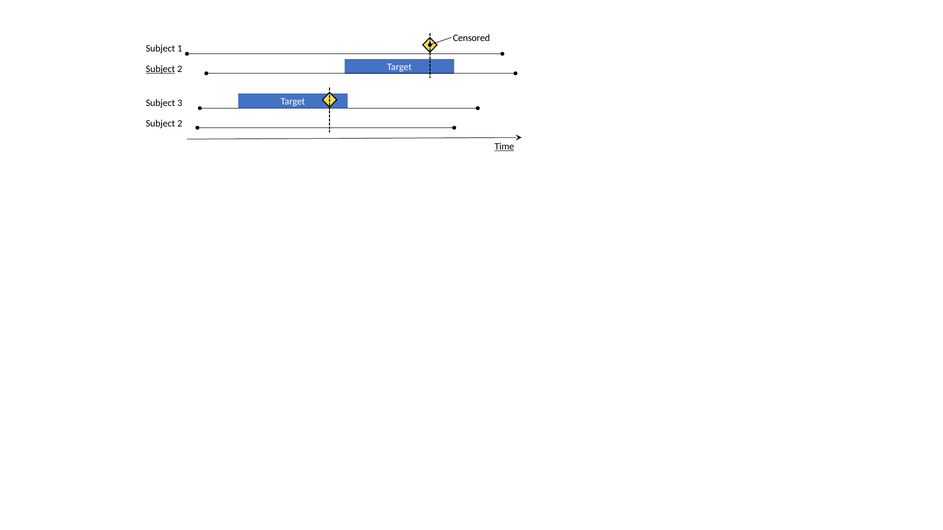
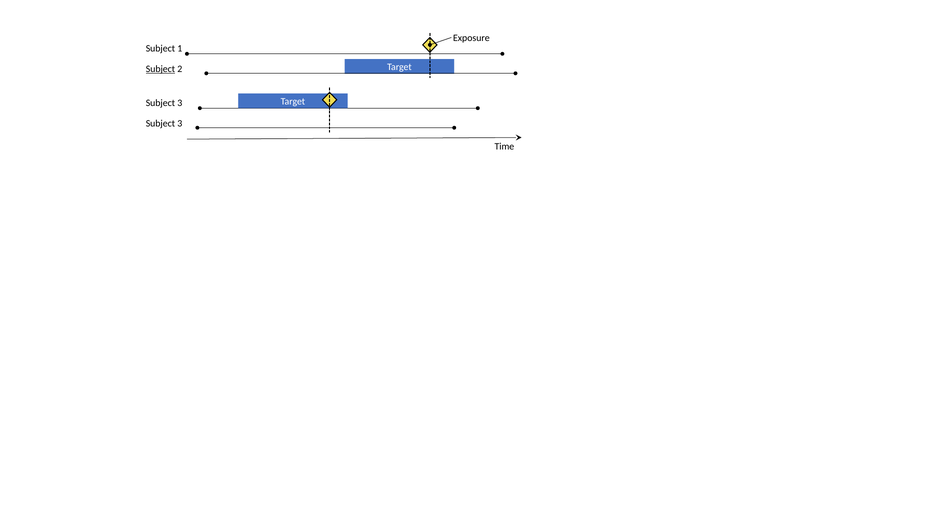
Censored: Censored -> Exposure
2 at (180, 124): 2 -> 3
Time underline: present -> none
